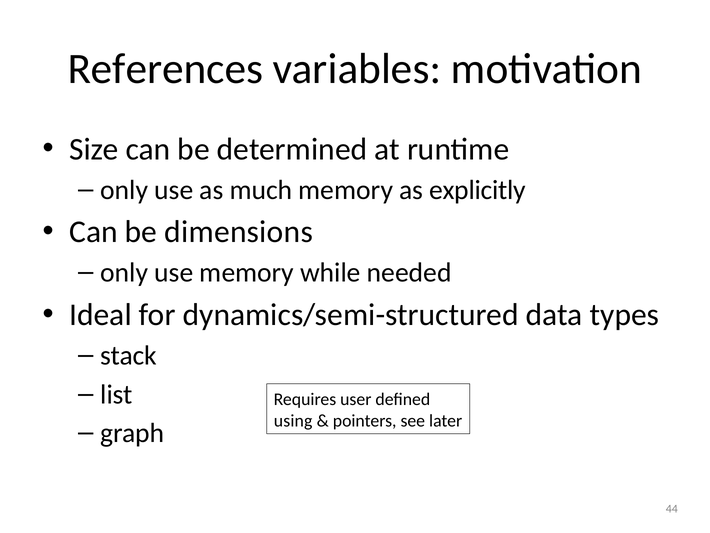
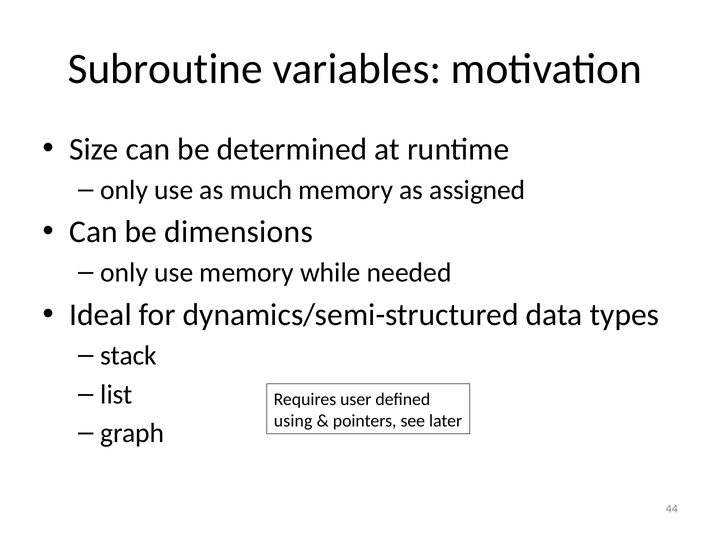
References: References -> Subroutine
explicitly: explicitly -> assigned
